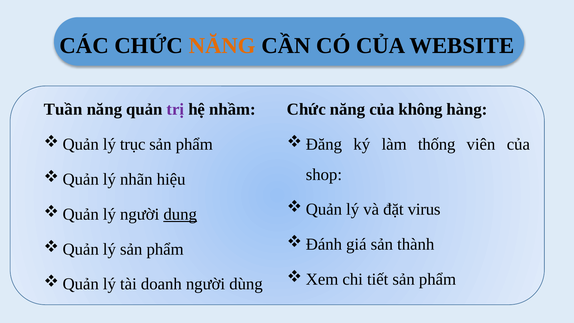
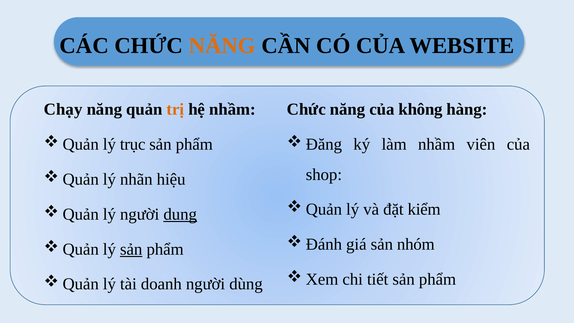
Tuần: Tuần -> Chạy
trị colour: purple -> orange
làm thống: thống -> nhầm
virus: virus -> kiểm
thành: thành -> nhóm
sản at (131, 249) underline: none -> present
